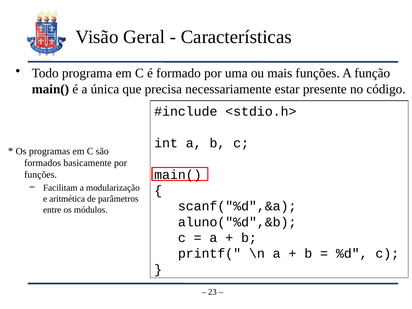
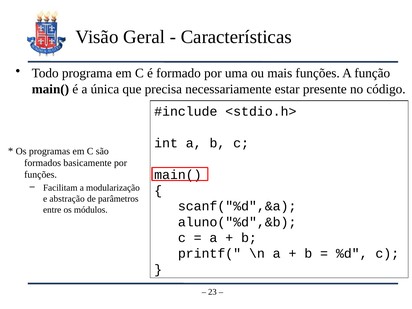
aritmética: aritmética -> abstração
